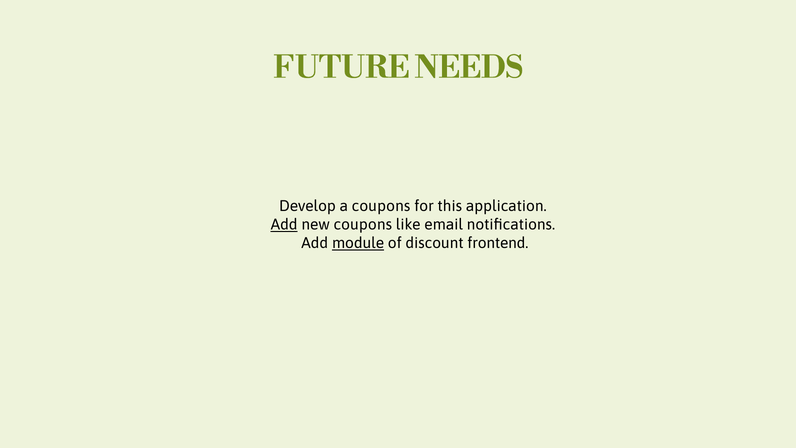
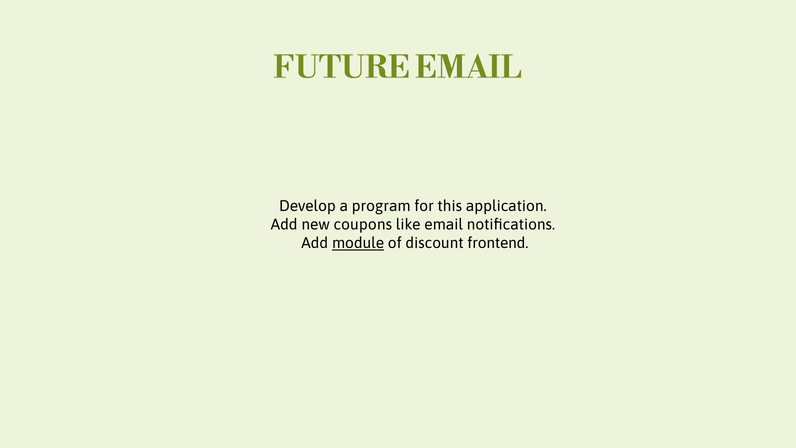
FUTURE NEEDS: NEEDS -> EMAIL
a coupons: coupons -> program
Add at (284, 225) underline: present -> none
